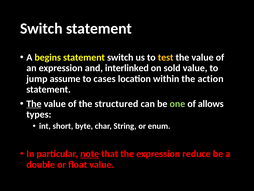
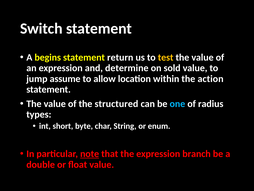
statement switch: switch -> return
interlinked: interlinked -> determine
cases: cases -> allow
The at (34, 103) underline: present -> none
one colour: light green -> light blue
allows: allows -> radius
reduce: reduce -> branch
